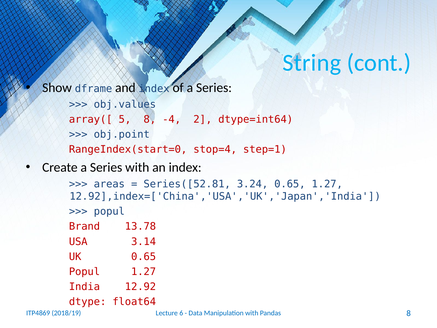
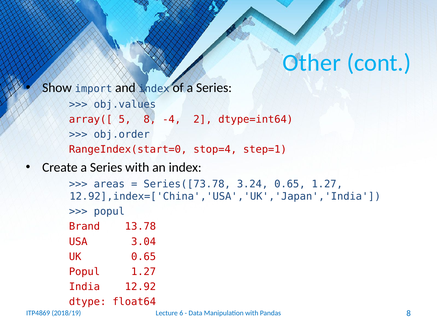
String: String -> Other
dframe: dframe -> import
obj.point: obj.point -> obj.order
Series([52.81: Series([52.81 -> Series([73.78
3.14: 3.14 -> 3.04
